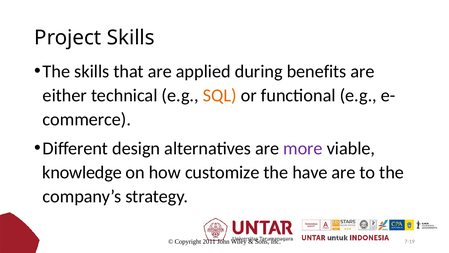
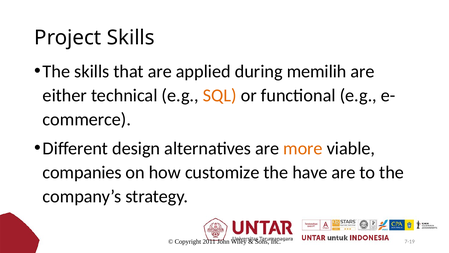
benefits: benefits -> memilih
more colour: purple -> orange
knowledge: knowledge -> companies
